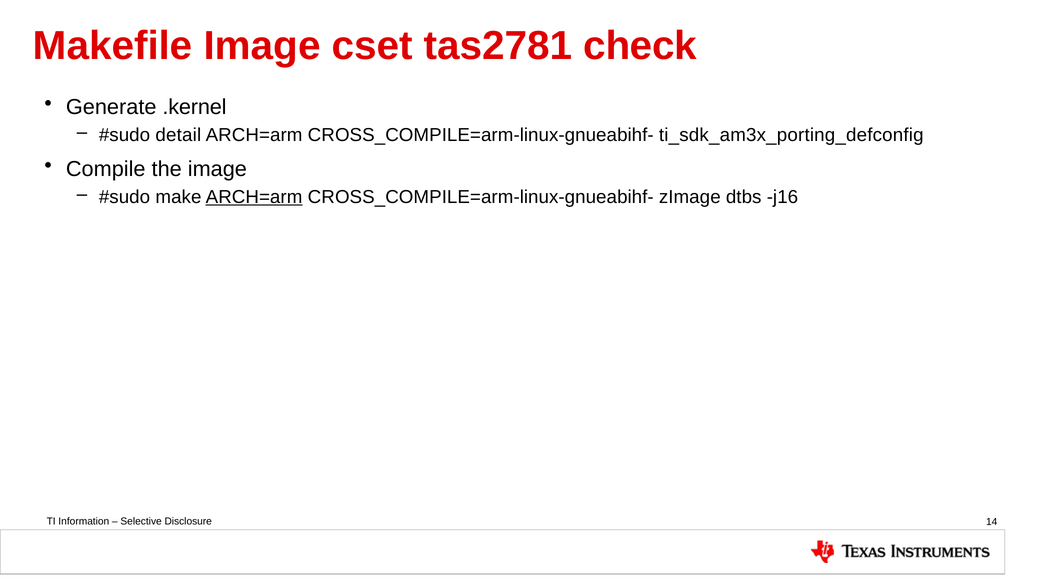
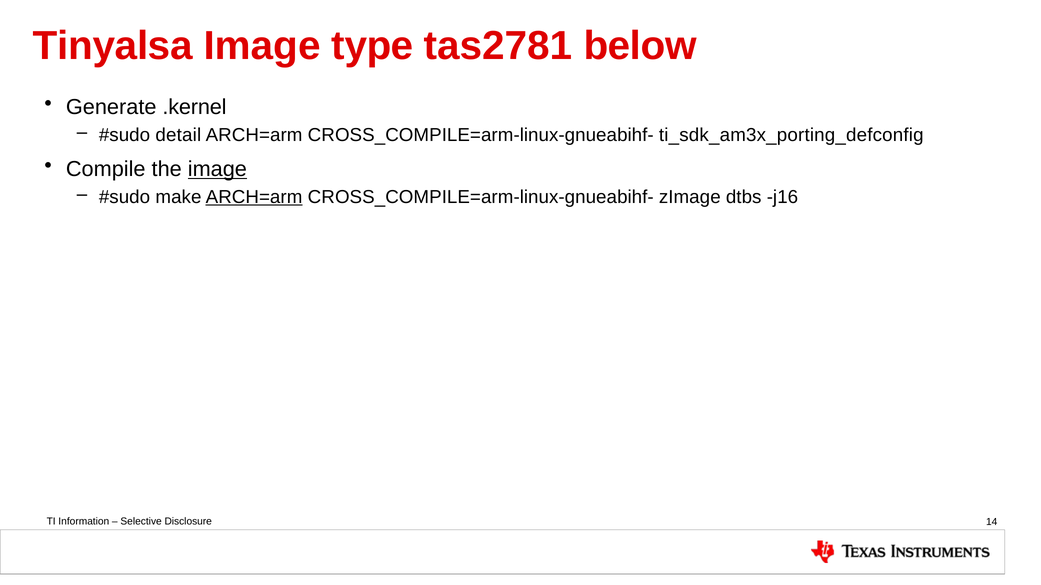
Makefile: Makefile -> Tinyalsa
cset: cset -> type
check: check -> below
image at (217, 169) underline: none -> present
